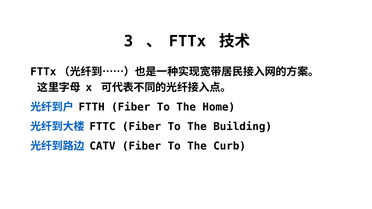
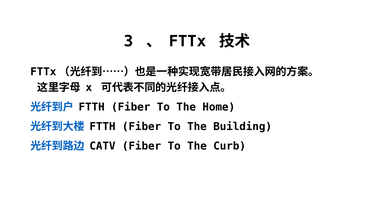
FTTC at (102, 127): FTTC -> FTTH
